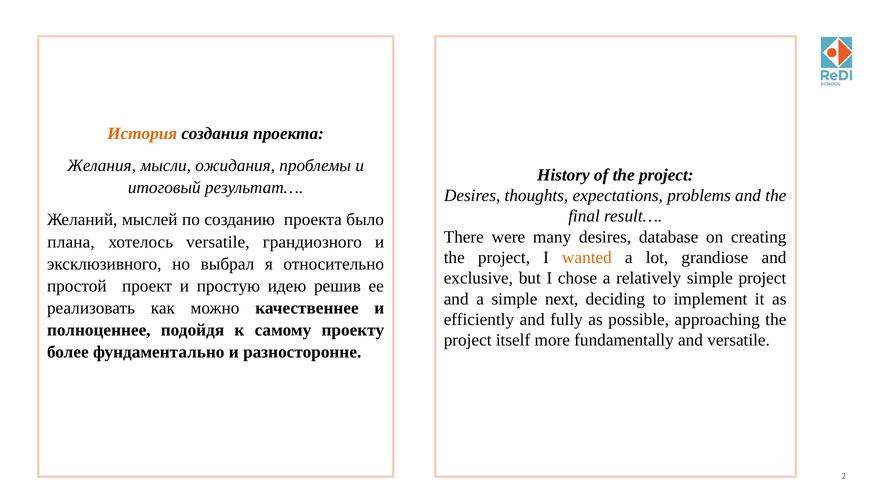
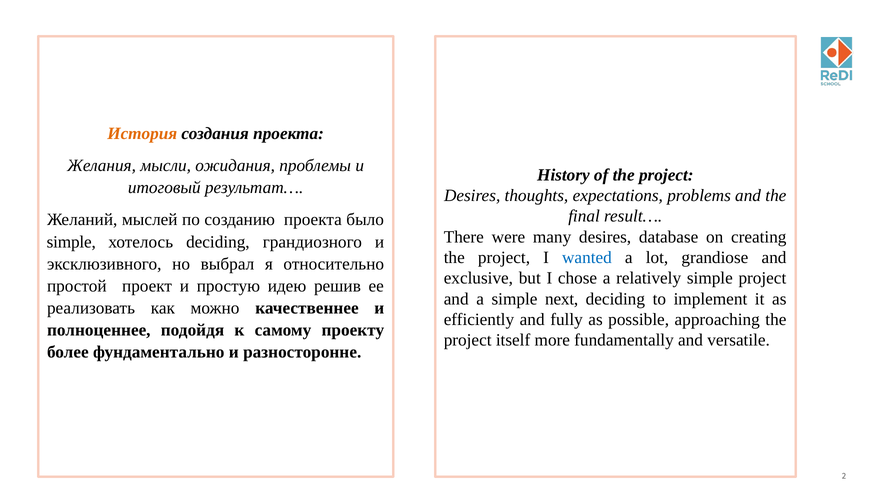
плана at (71, 242): плана -> simple
хотелось versatile: versatile -> deciding
wanted colour: orange -> blue
